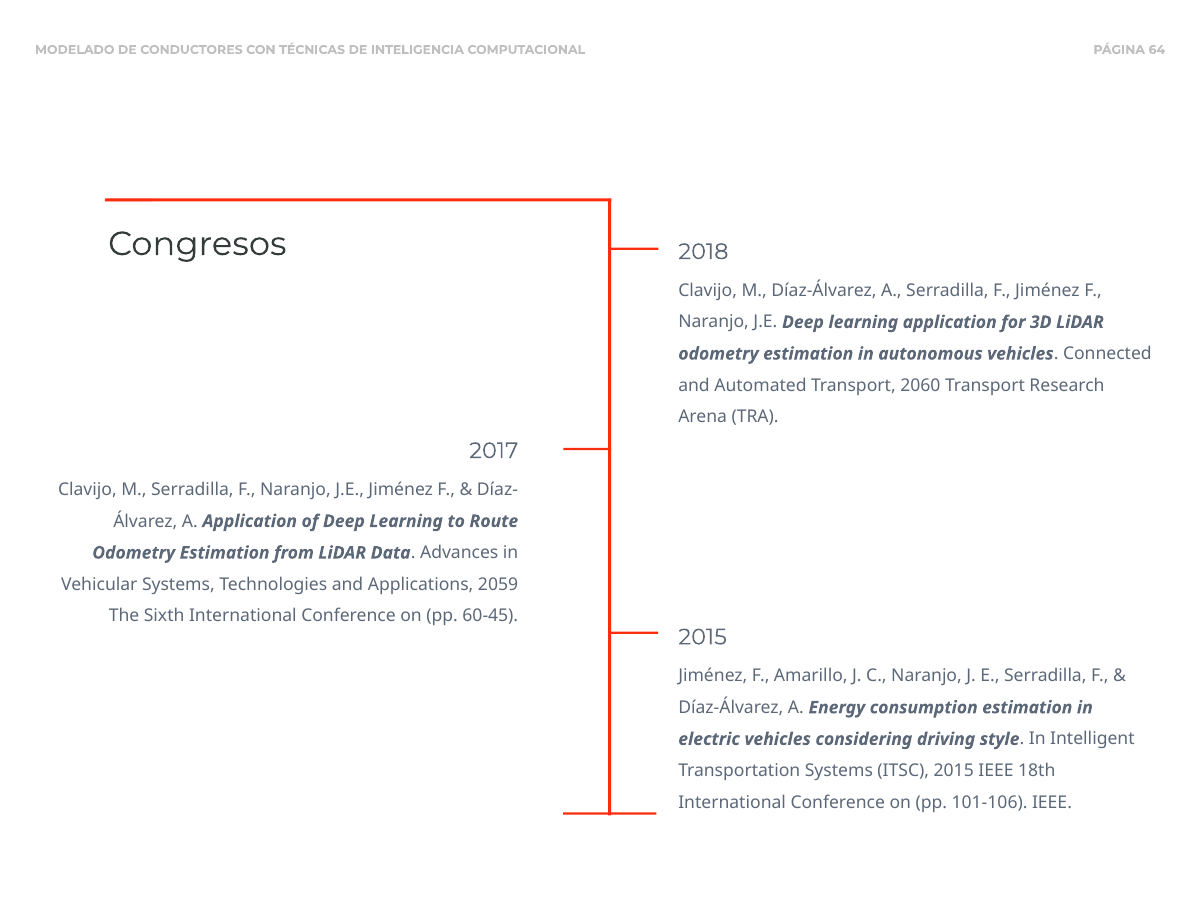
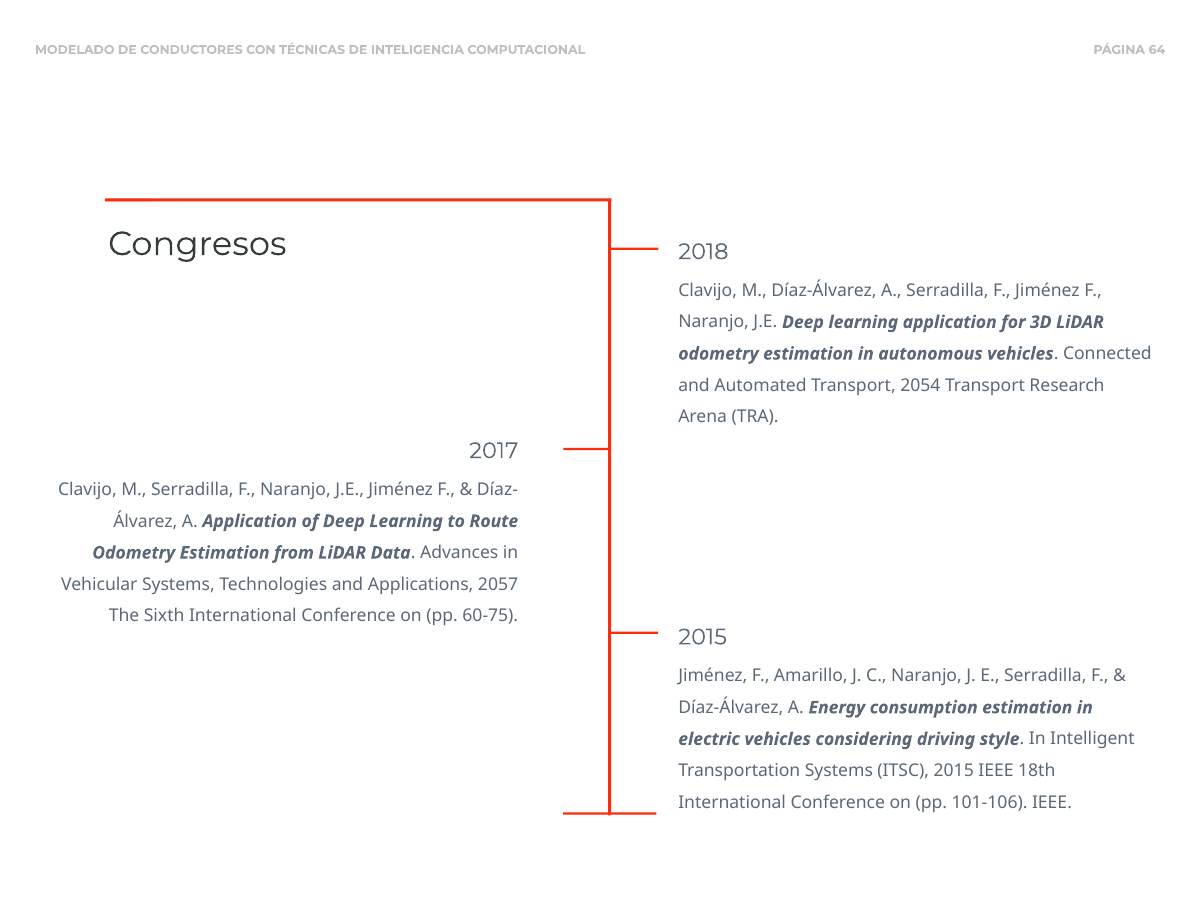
2060: 2060 -> 2054
2059: 2059 -> 2057
60-45: 60-45 -> 60-75
